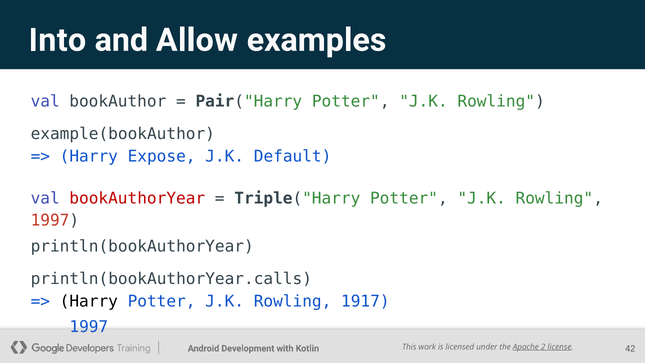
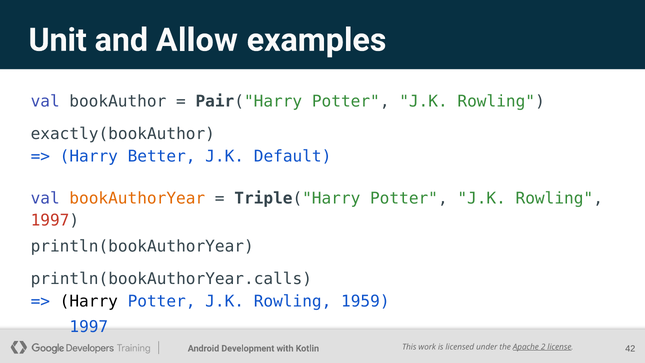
Into: Into -> Unit
example(bookAuthor: example(bookAuthor -> exactly(bookAuthor
Expose: Expose -> Better
bookAuthorYear colour: red -> orange
1917: 1917 -> 1959
